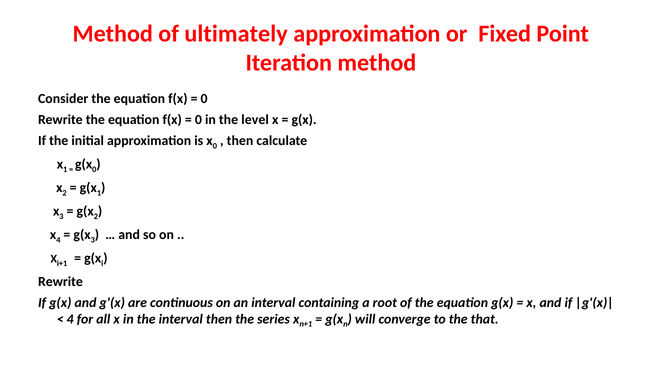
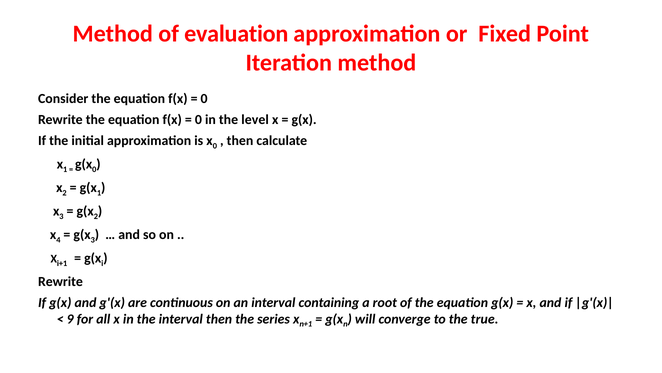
ultimately: ultimately -> evaluation
4 at (70, 319): 4 -> 9
that: that -> true
